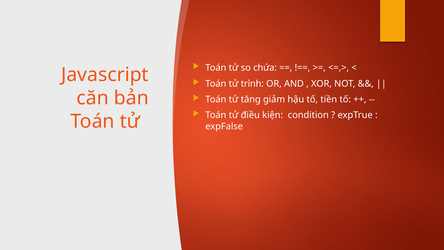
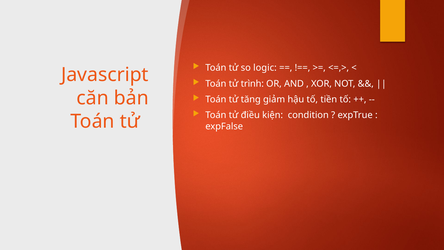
chứa: chứa -> logic
